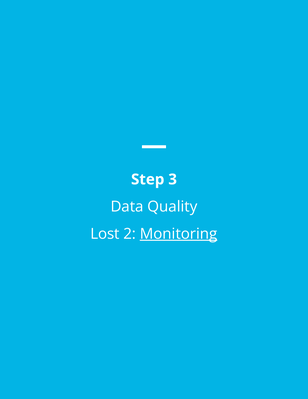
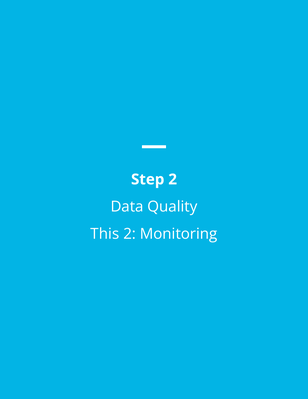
Step 3: 3 -> 2
Lost: Lost -> This
Monitoring underline: present -> none
